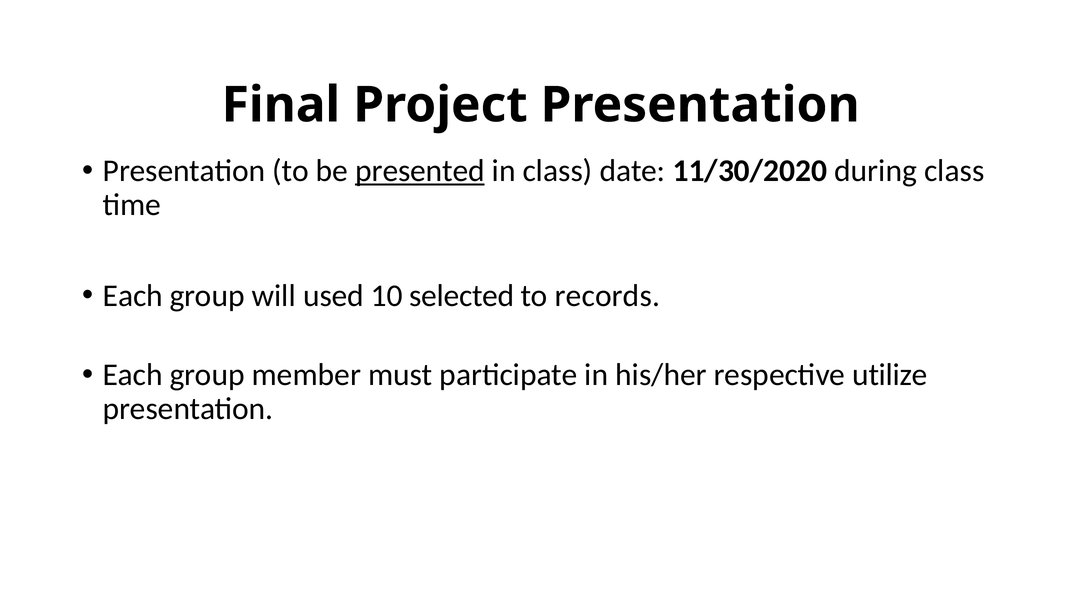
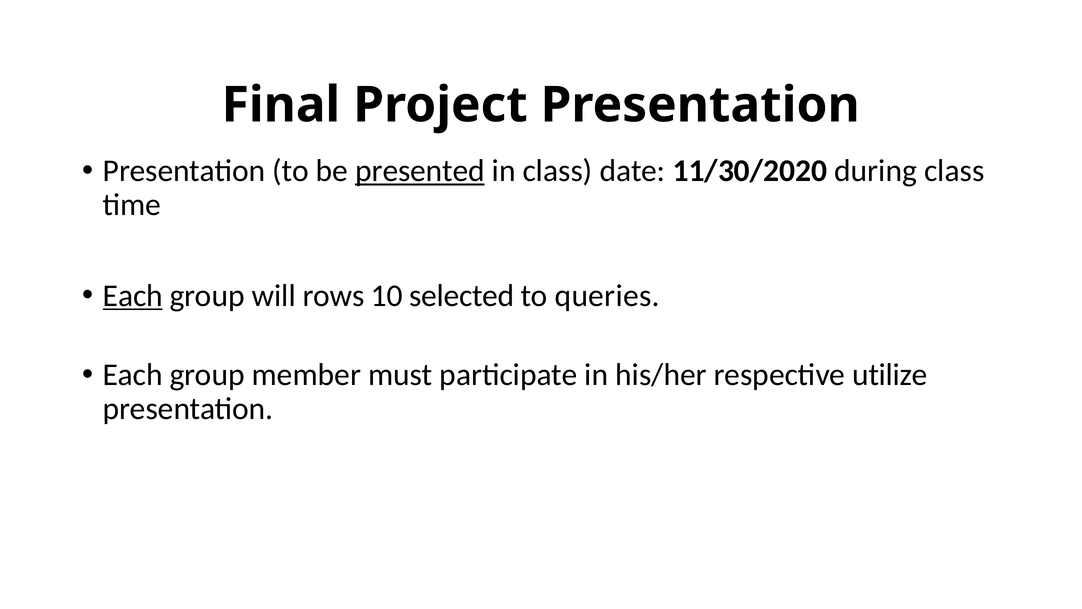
Each at (133, 295) underline: none -> present
used: used -> rows
records: records -> queries
